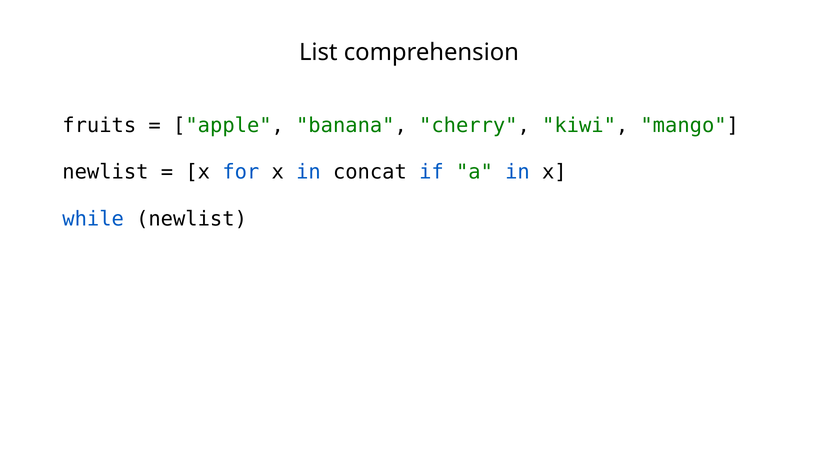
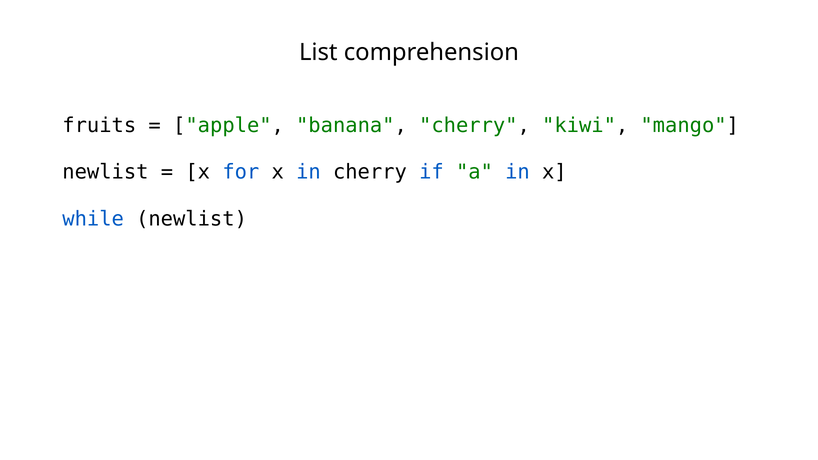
in concat: concat -> cherry
